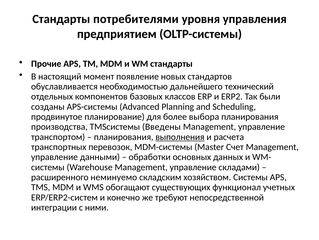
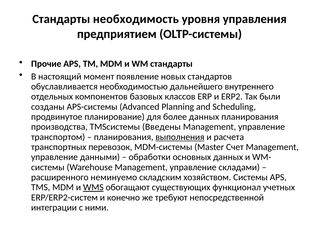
потребителями: потребителями -> необходимость
технический: технический -> внутреннего
более выбора: выбора -> данных
WMS underline: none -> present
